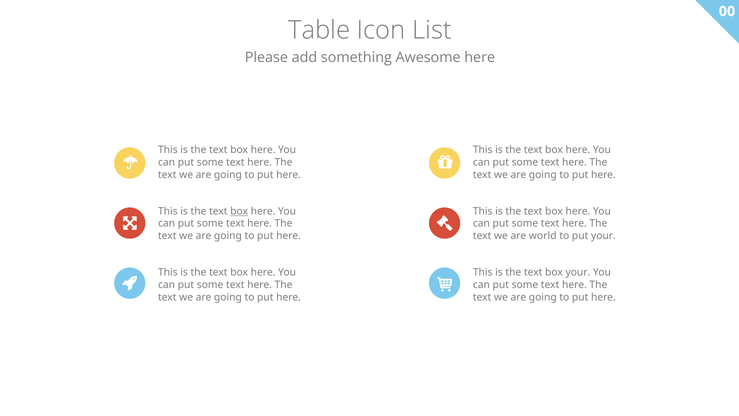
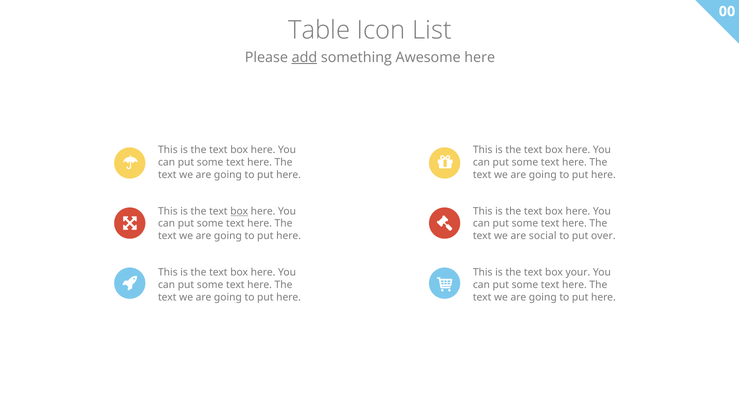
add underline: none -> present
world: world -> social
put your: your -> over
